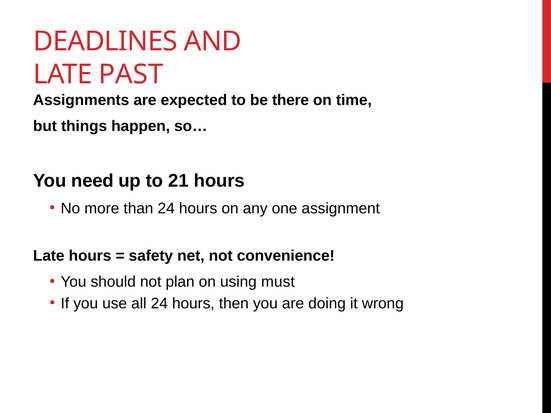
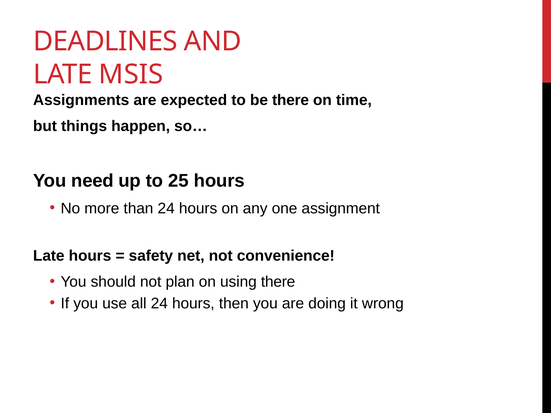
PAST: PAST -> MSIS
21: 21 -> 25
using must: must -> there
